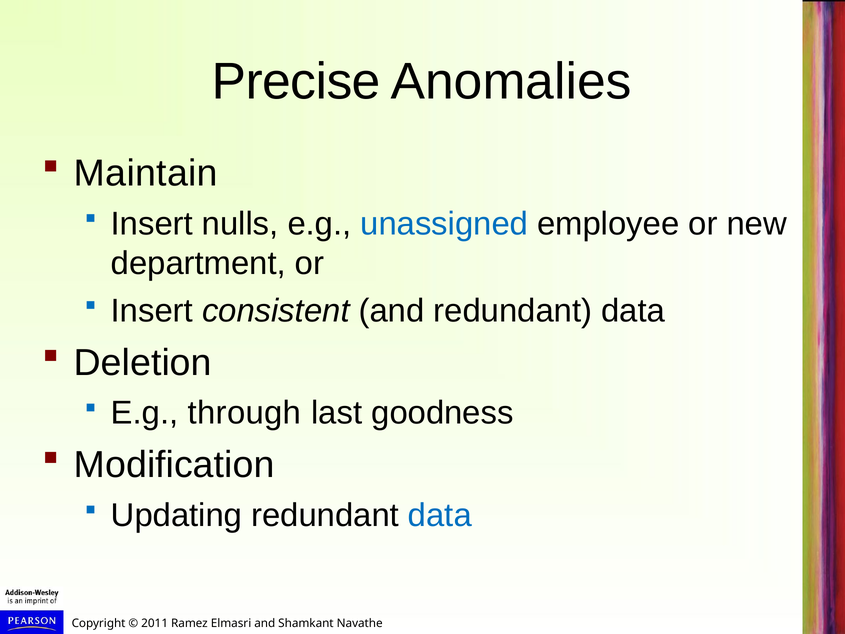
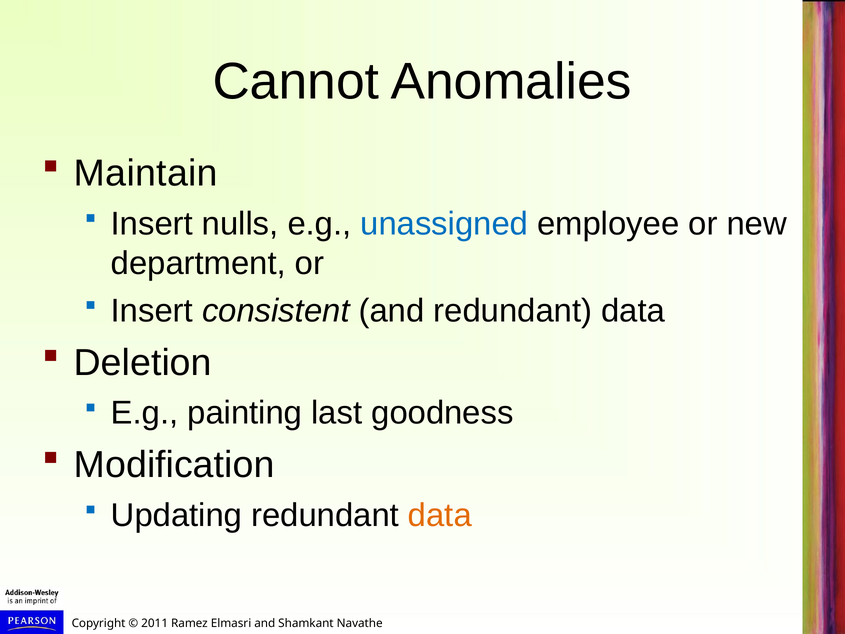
Precise: Precise -> Cannot
through: through -> painting
data at (440, 515) colour: blue -> orange
